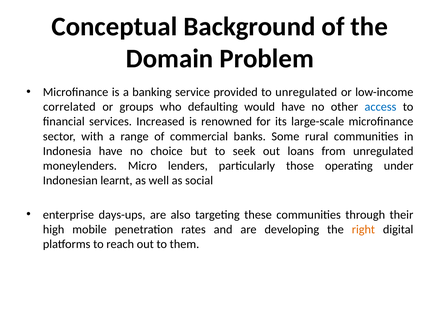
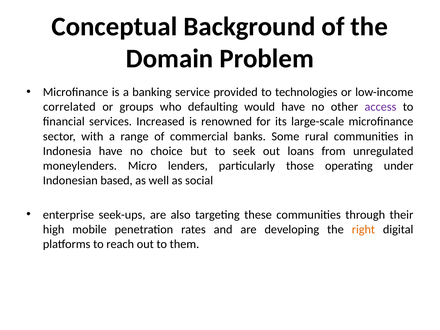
to unregulated: unregulated -> technologies
access colour: blue -> purple
learnt: learnt -> based
days-ups: days-ups -> seek-ups
